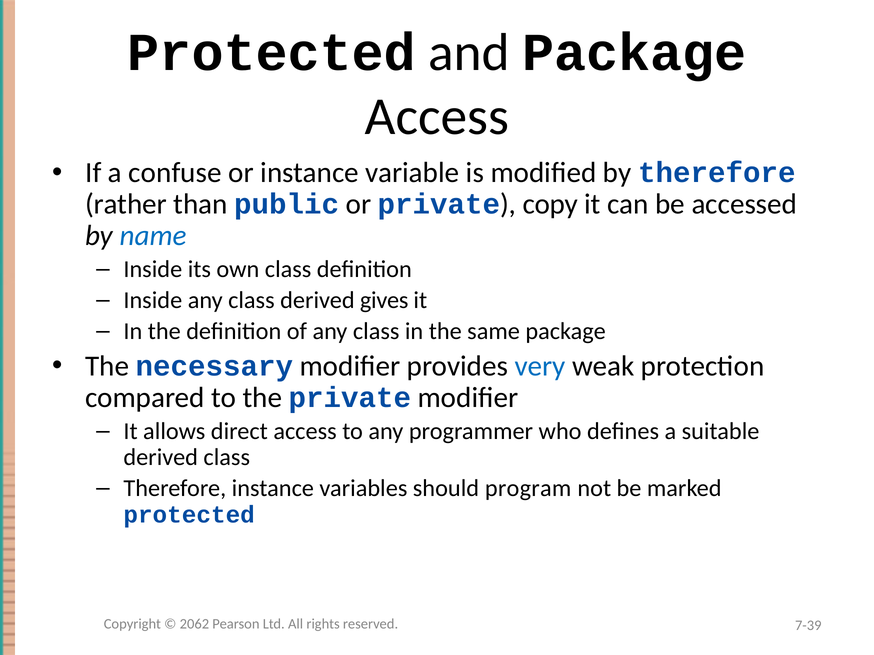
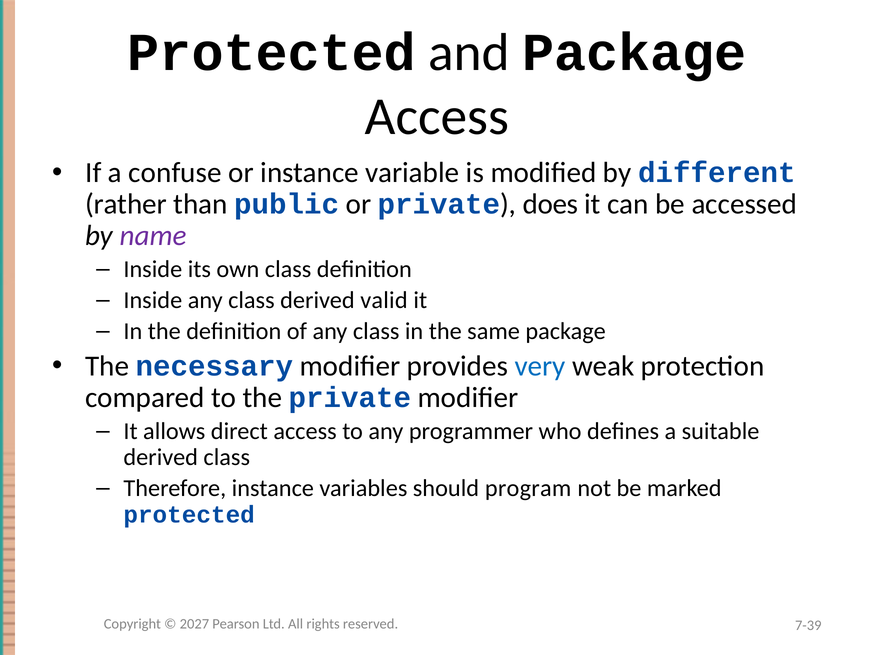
by therefore: therefore -> different
copy: copy -> does
name colour: blue -> purple
gives: gives -> valid
2062: 2062 -> 2027
